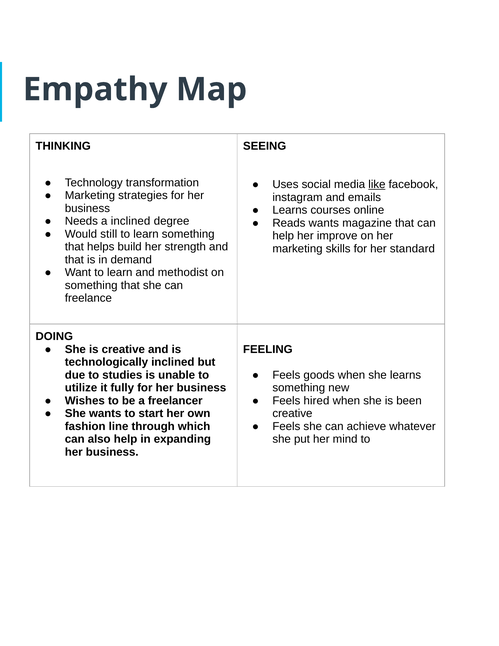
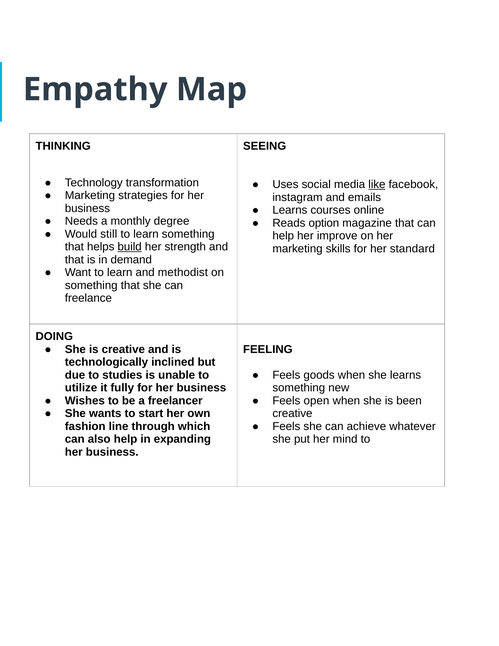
a inclined: inclined -> monthly
Reads wants: wants -> option
build underline: none -> present
hired: hired -> open
